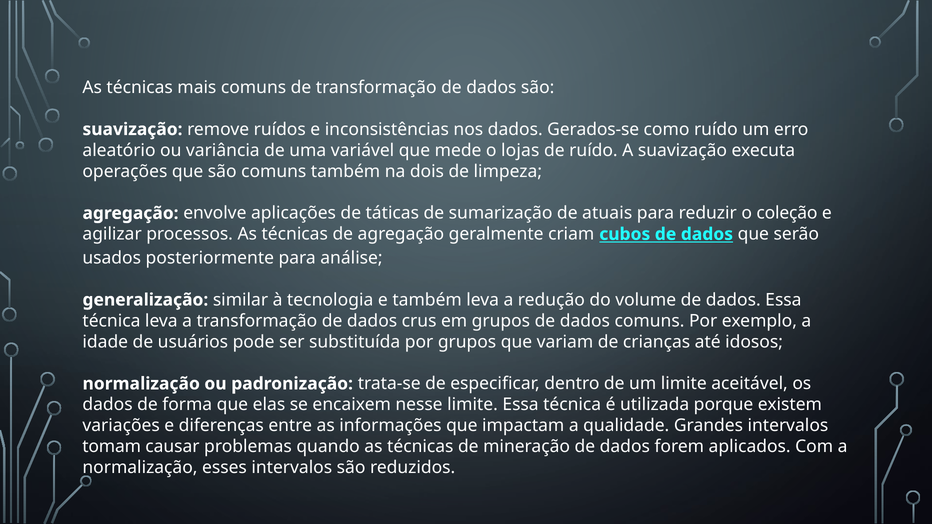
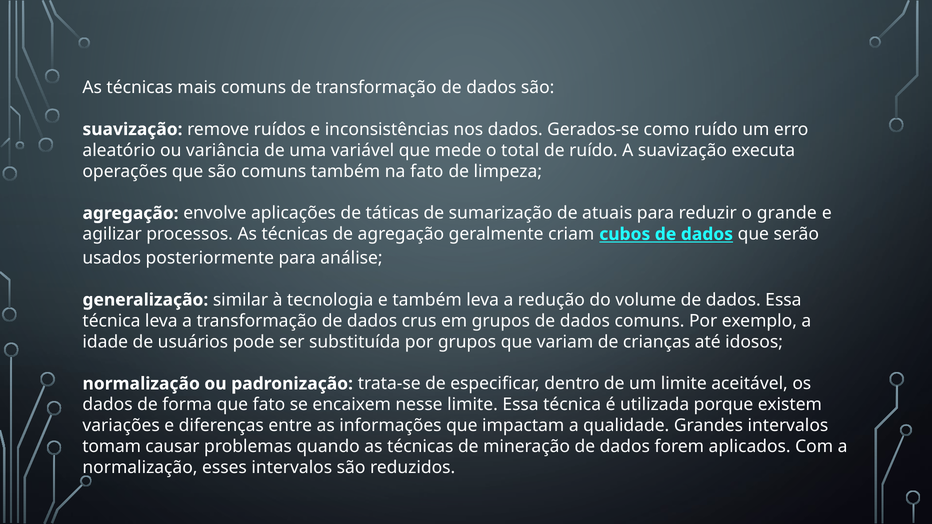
lojas: lojas -> total
na dois: dois -> fato
coleção: coleção -> grande
que elas: elas -> fato
